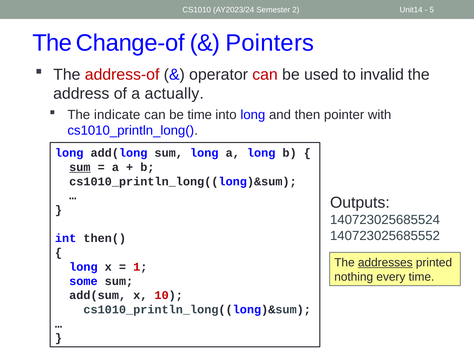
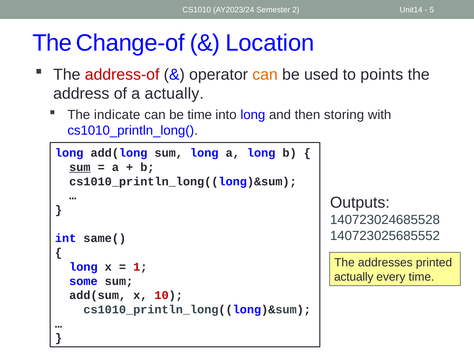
Pointers: Pointers -> Location
can at (265, 75) colour: red -> orange
invalid: invalid -> points
pointer: pointer -> storing
140723025685524: 140723025685524 -> 140723024685528
then(: then( -> same(
addresses underline: present -> none
nothing at (354, 277): nothing -> actually
